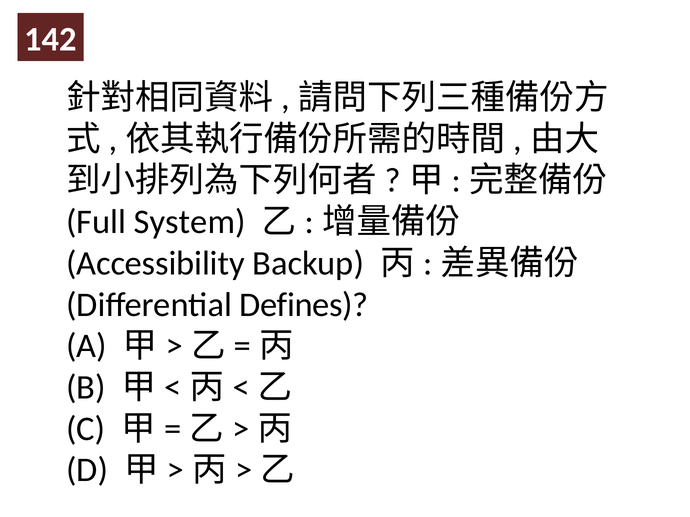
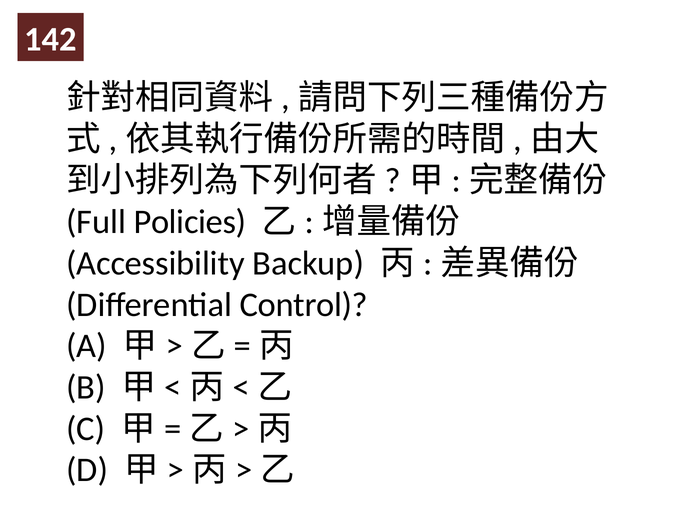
System: System -> Policies
Defines: Defines -> Control
